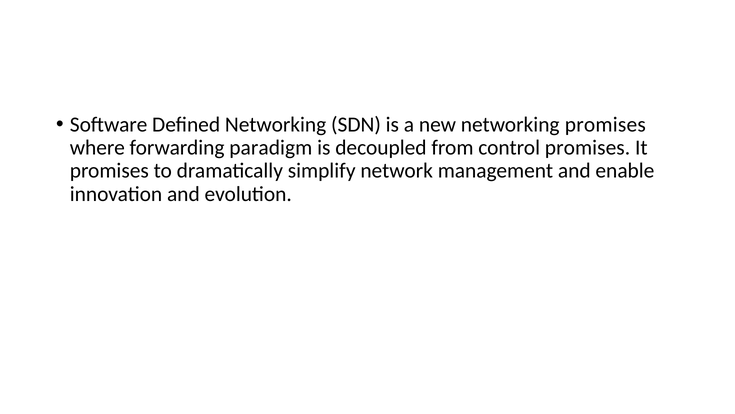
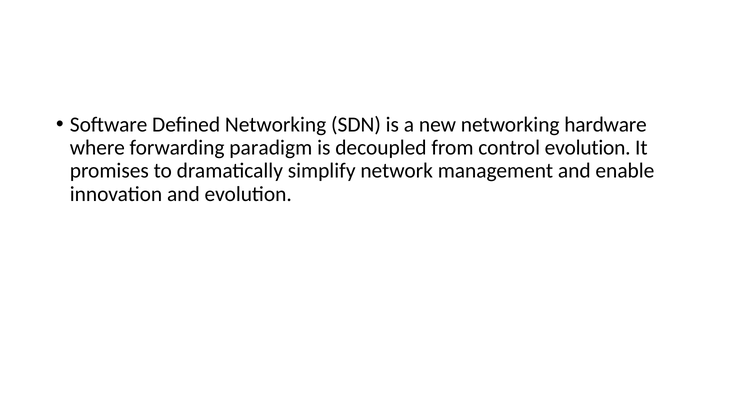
networking promises: promises -> hardware
control promises: promises -> evolution
